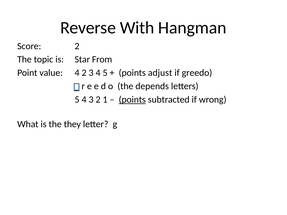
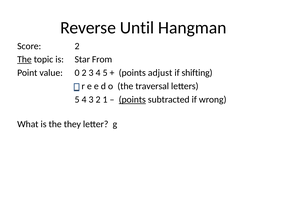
With: With -> Until
The at (24, 60) underline: none -> present
value 4: 4 -> 0
greedo: greedo -> shifting
depends: depends -> traversal
